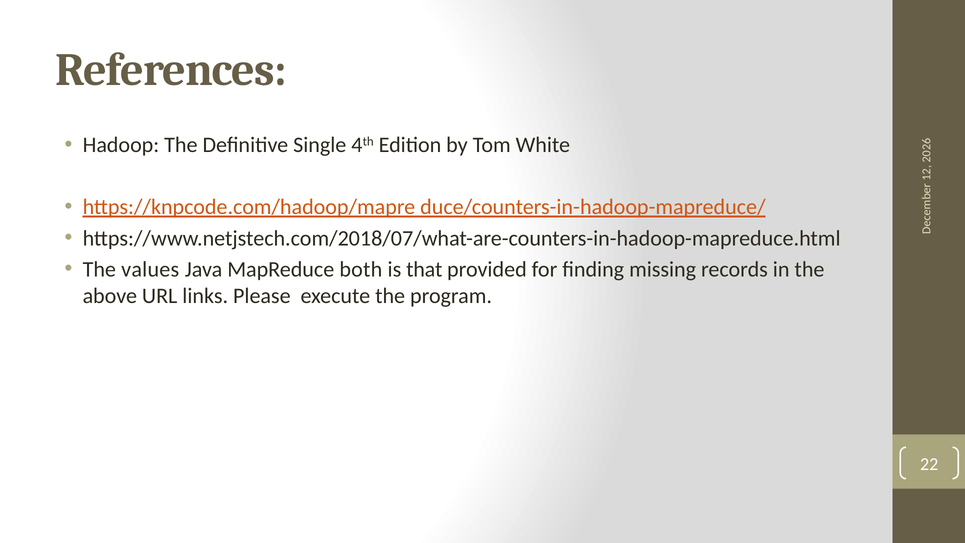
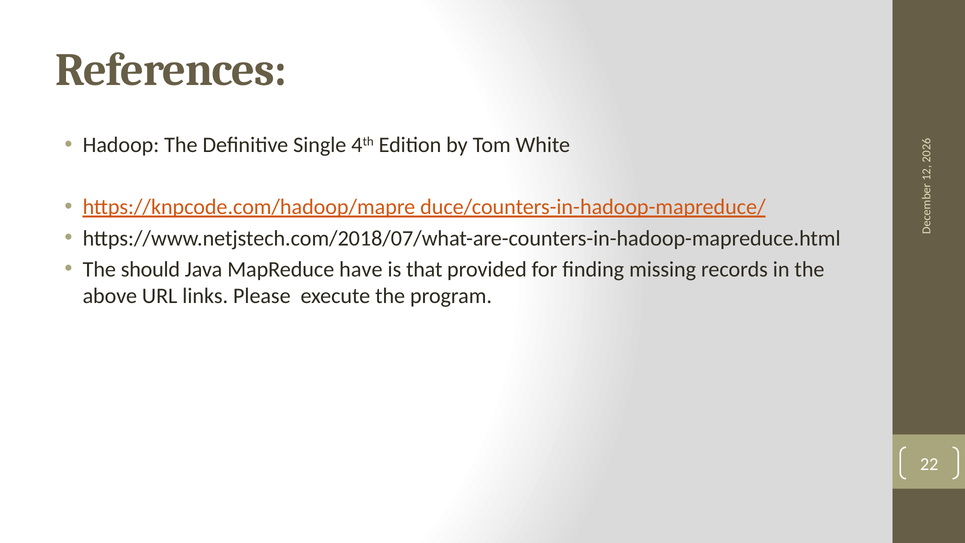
values: values -> should
both: both -> have
